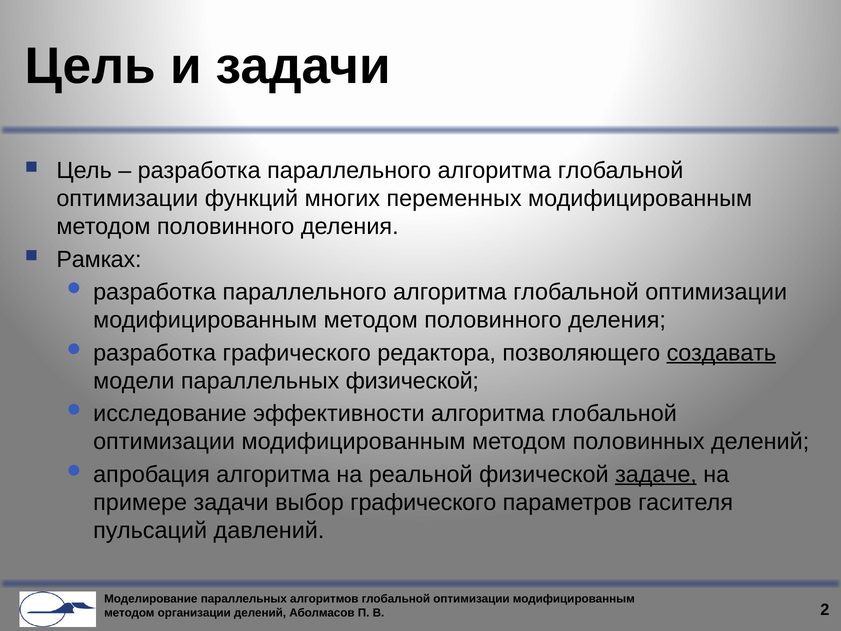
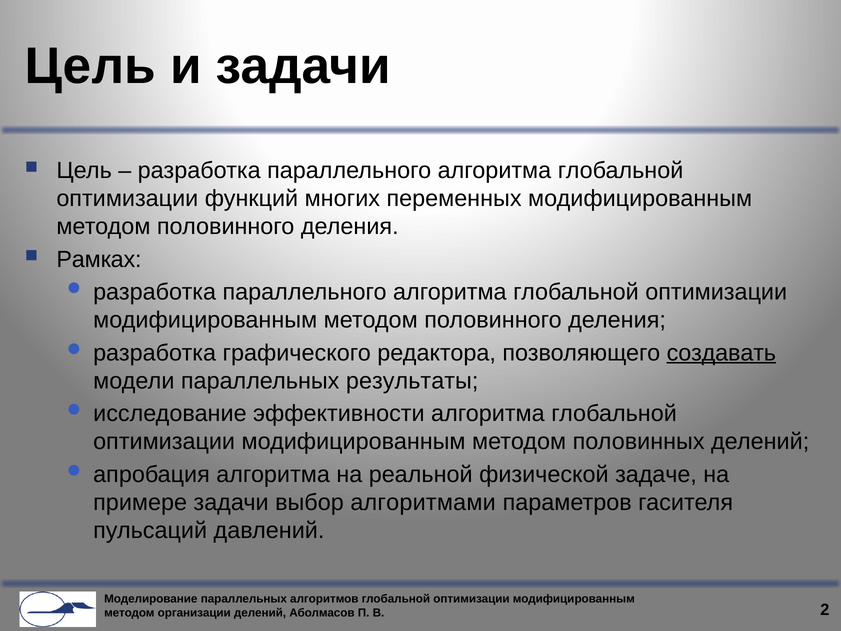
параллельных физической: физической -> результаты
задаче underline: present -> none
выбор графического: графического -> алгоритмами
